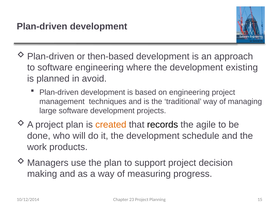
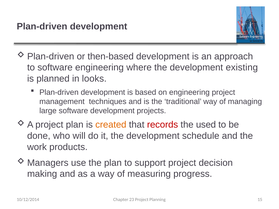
avoid: avoid -> looks
records colour: black -> red
agile: agile -> used
